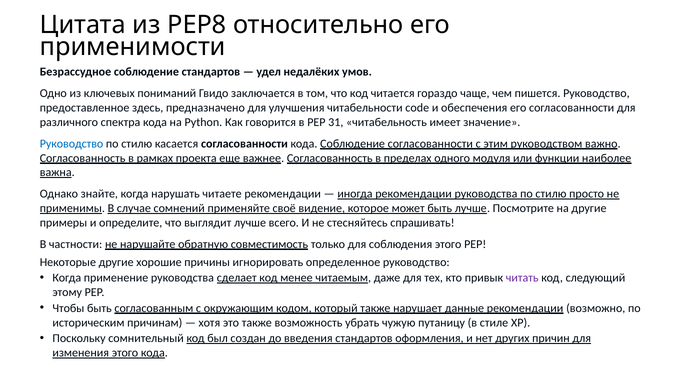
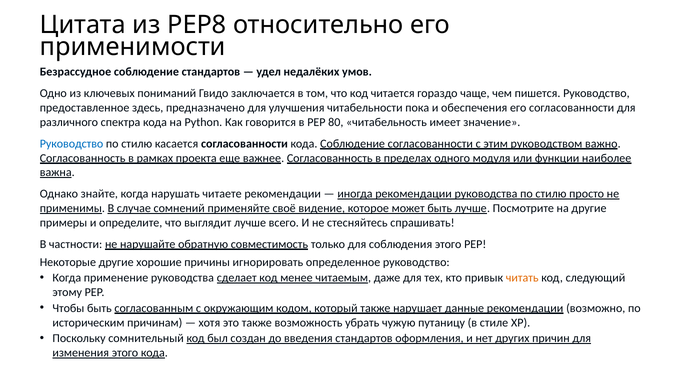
code: code -> пока
31: 31 -> 80
читать colour: purple -> orange
